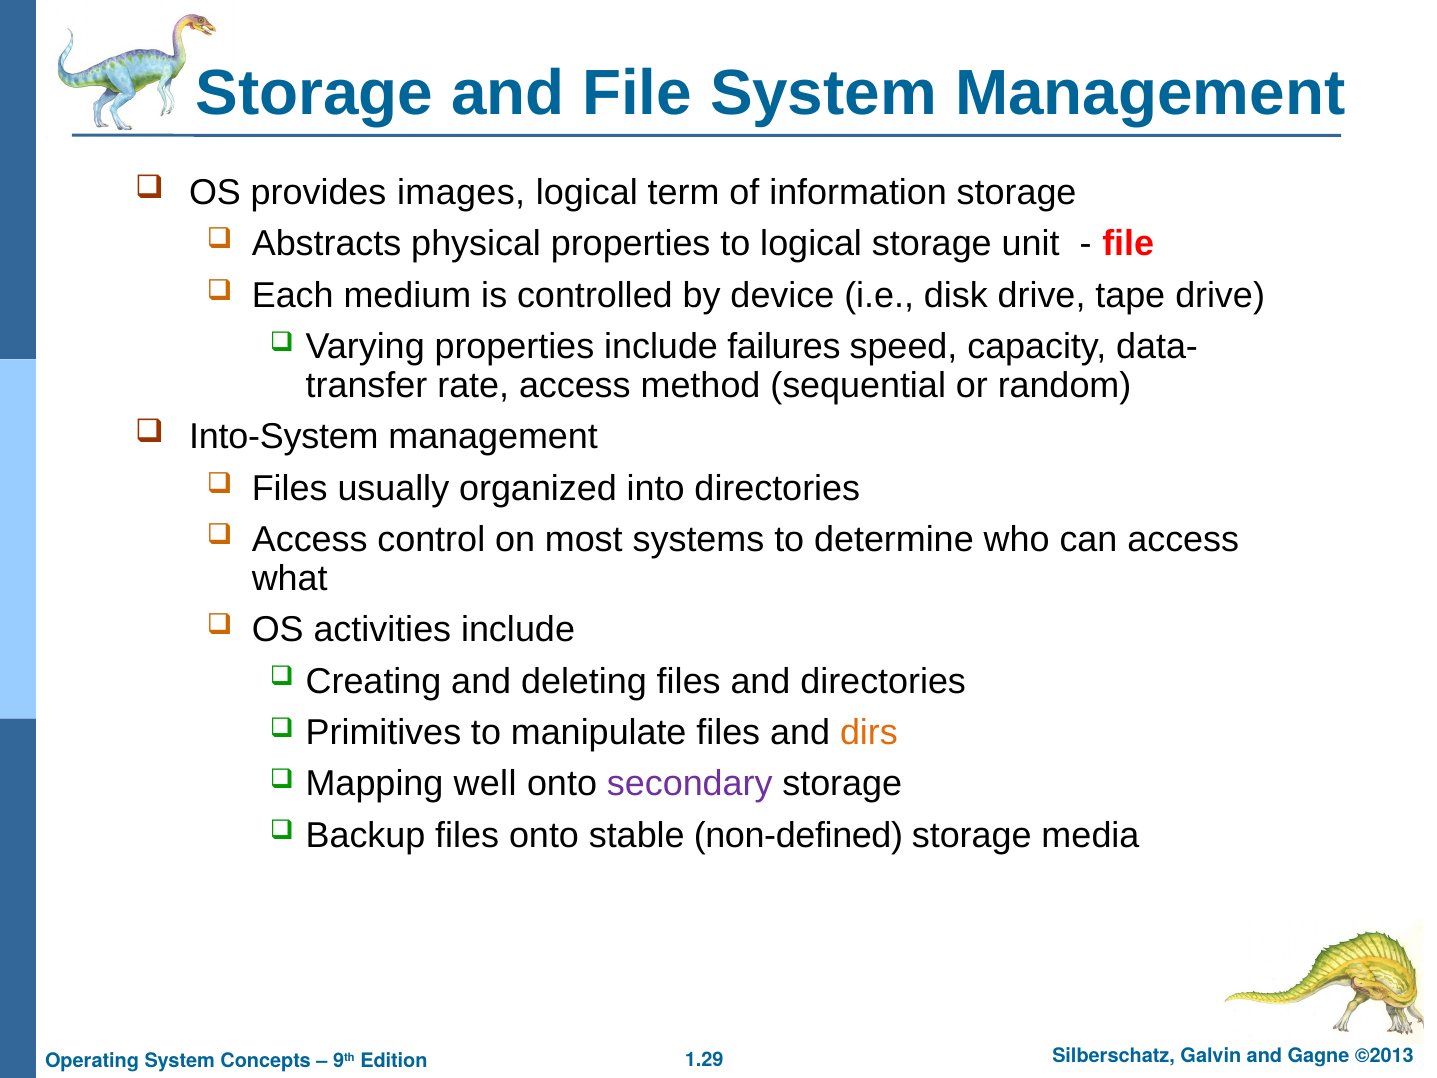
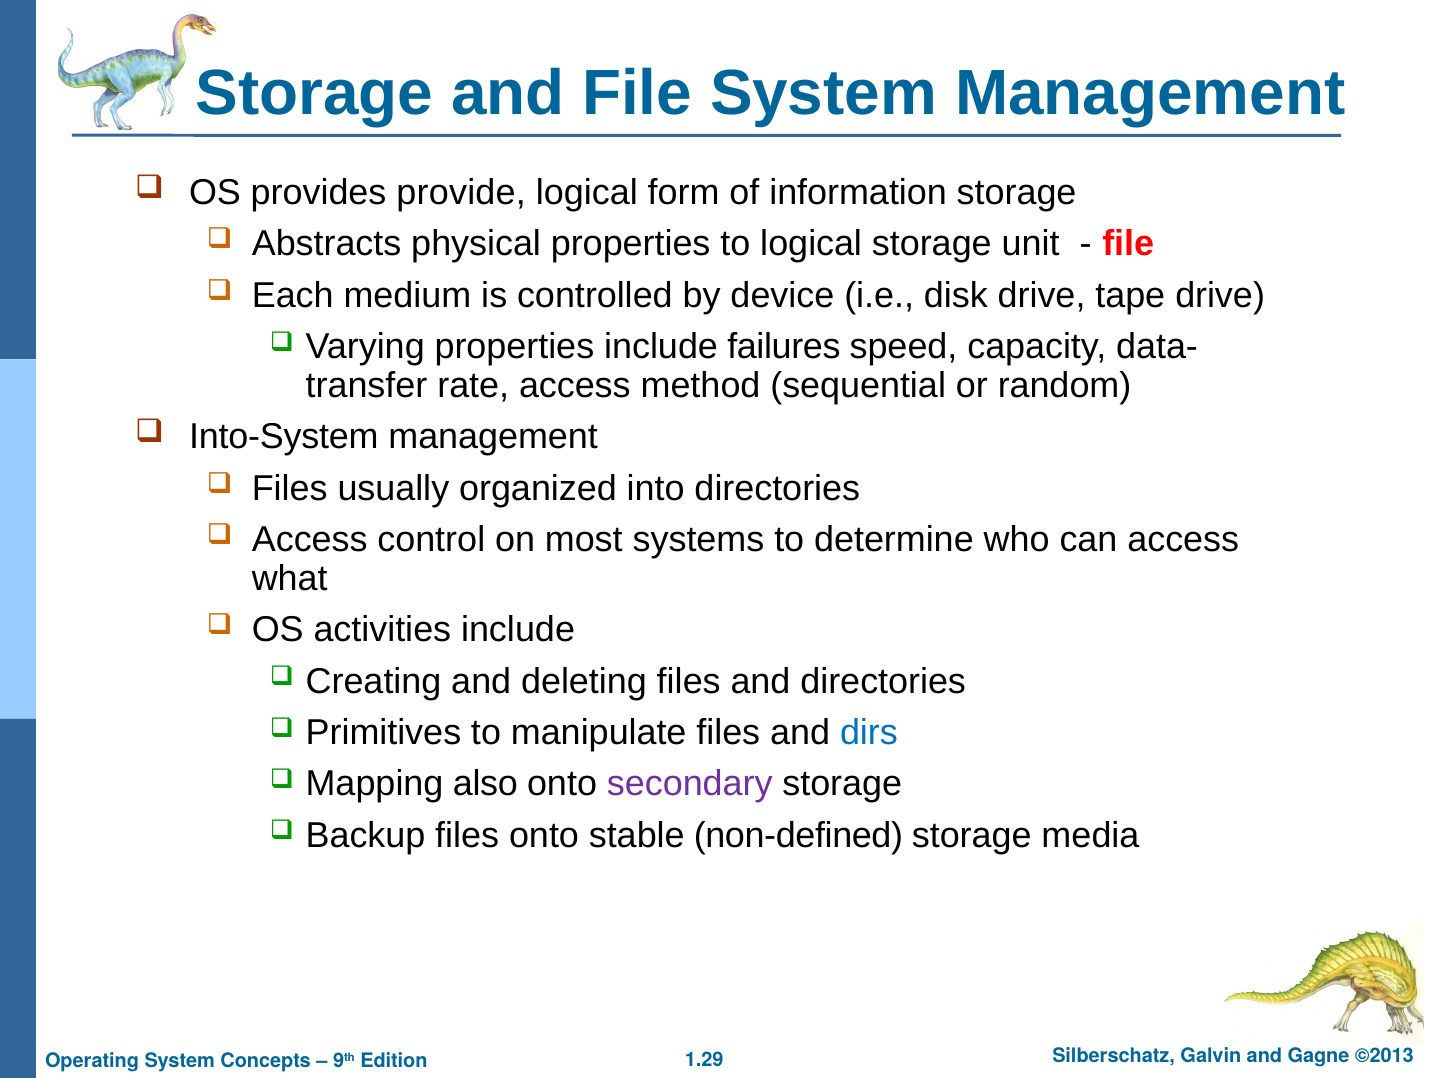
images: images -> provide
term: term -> form
dirs colour: orange -> blue
well: well -> also
